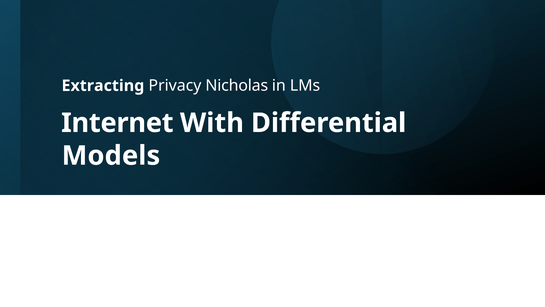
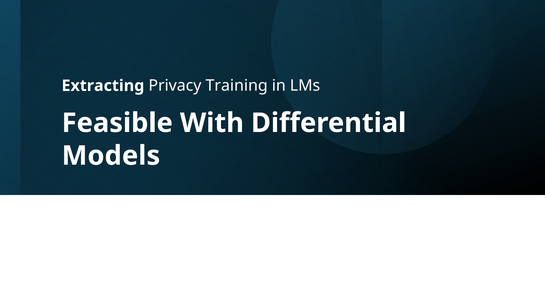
Nicholas: Nicholas -> Training
Internet: Internet -> Feasible
